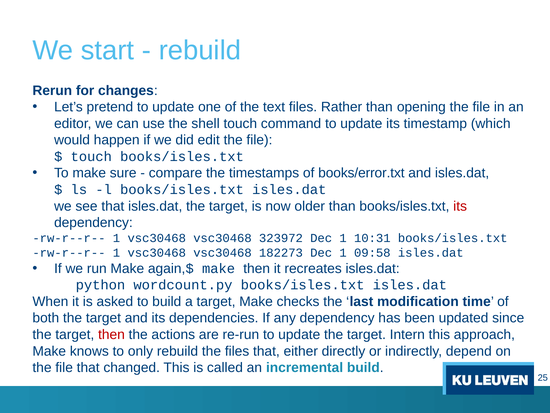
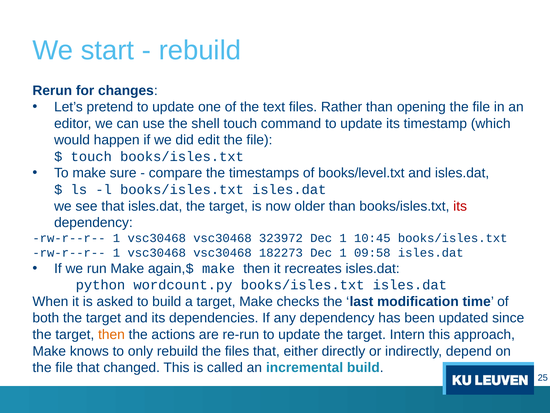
books/error.txt: books/error.txt -> books/level.txt
10:31: 10:31 -> 10:45
then at (111, 334) colour: red -> orange
